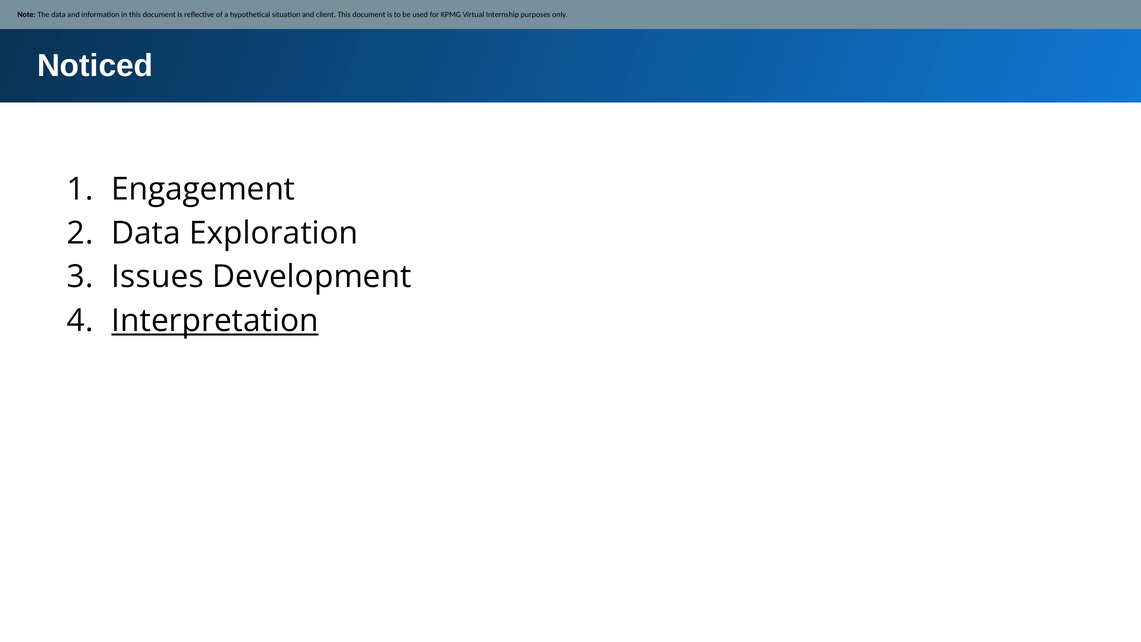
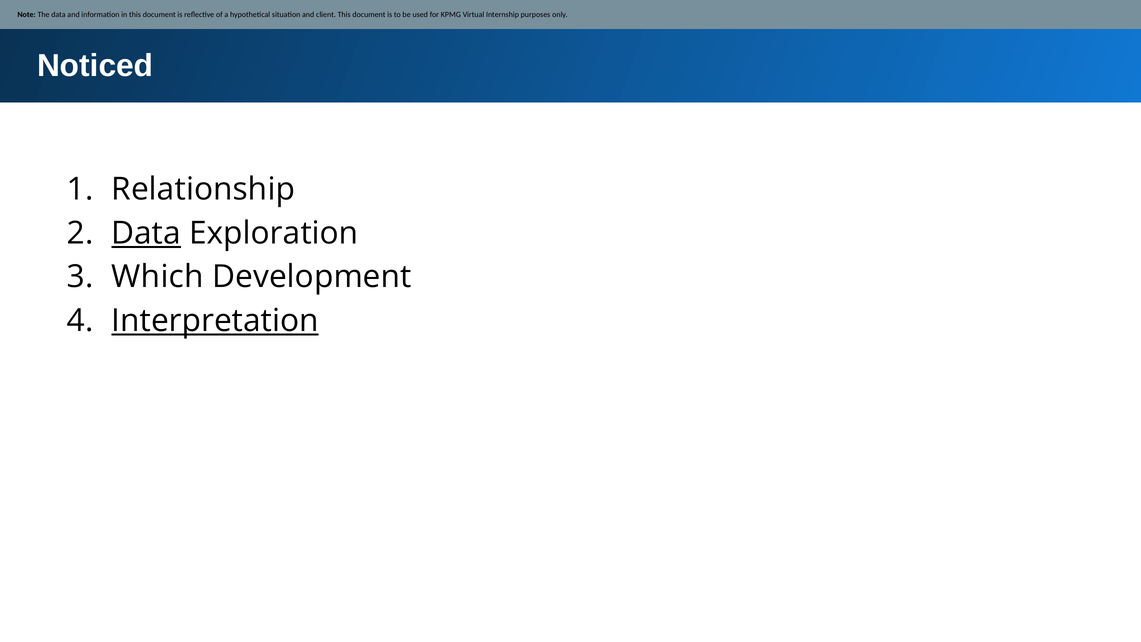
Engagement: Engagement -> Relationship
Data at (146, 233) underline: none -> present
Issues: Issues -> Which
